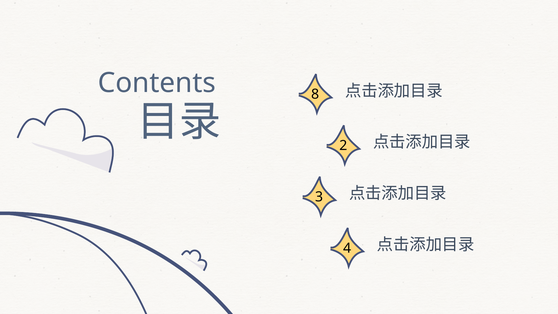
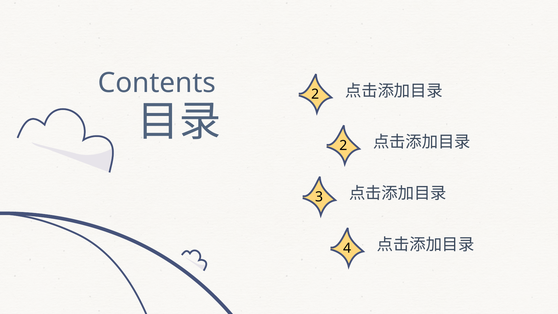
Contents 8: 8 -> 2
